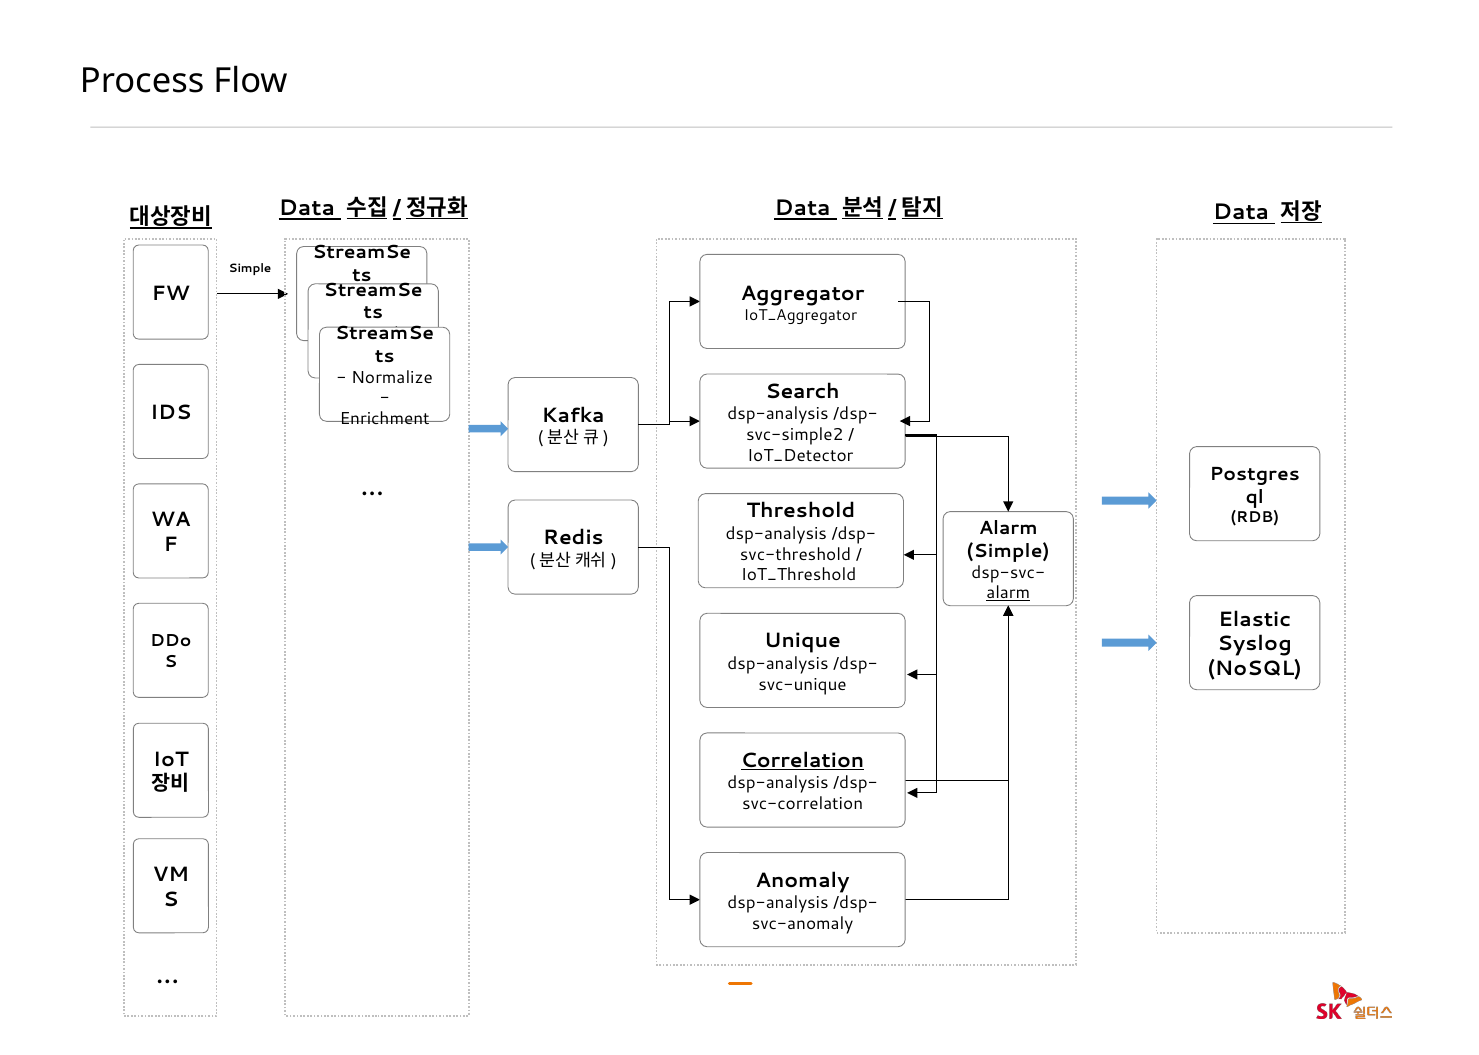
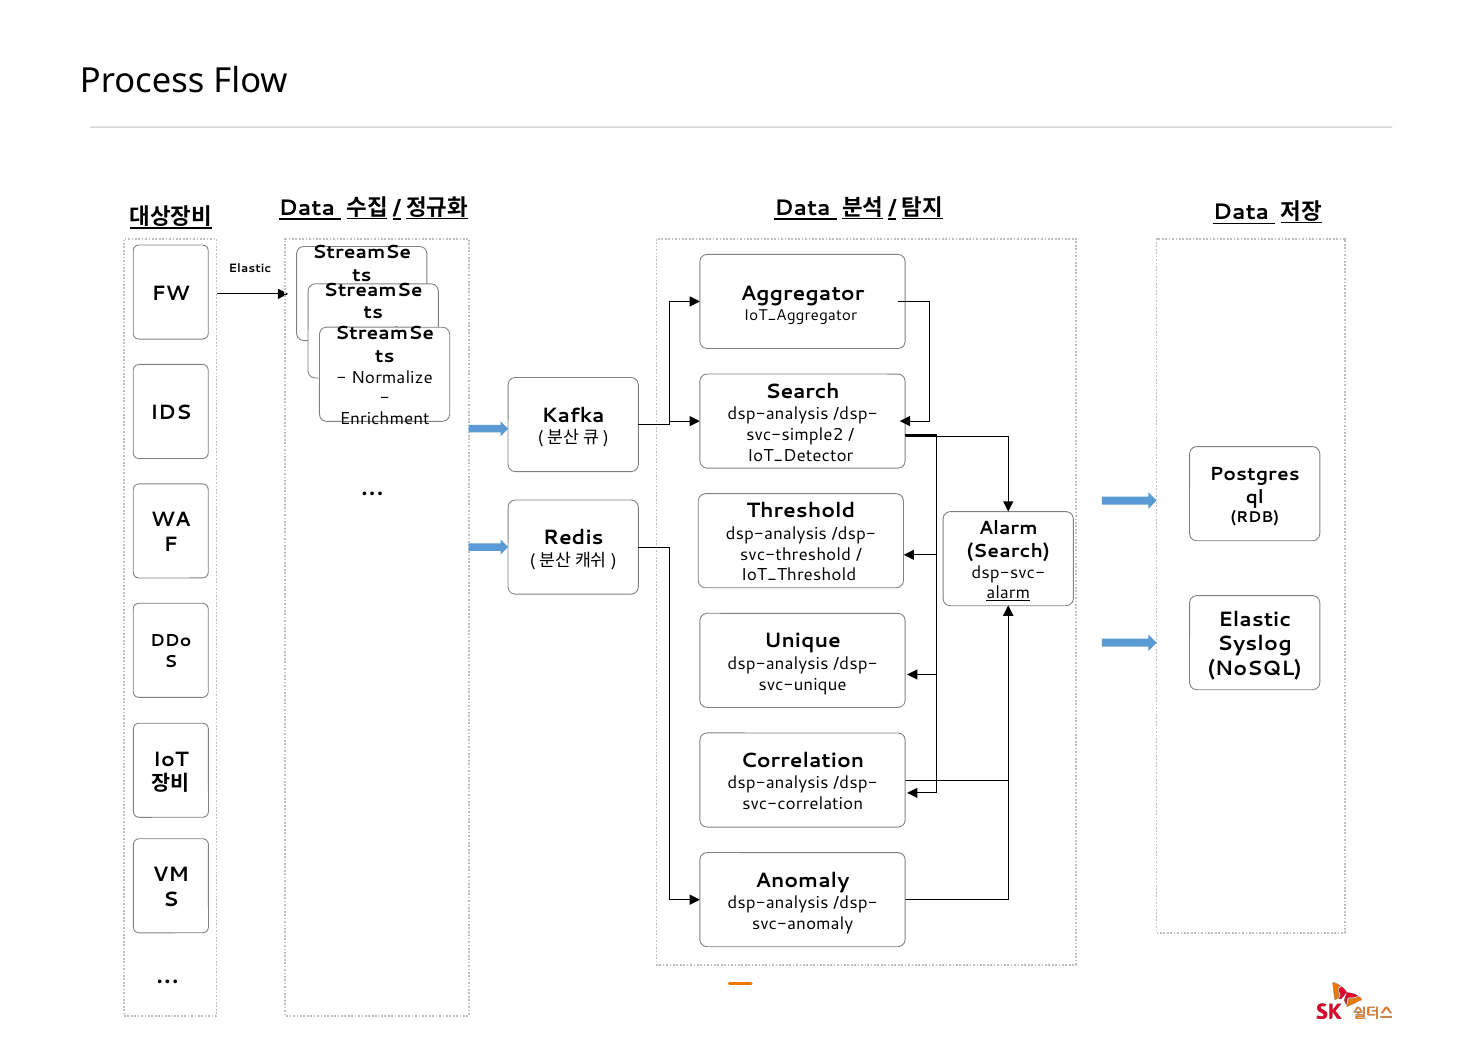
Simple at (250, 269): Simple -> Elastic
Simple at (1008, 551): Simple -> Search
Correlation underline: present -> none
